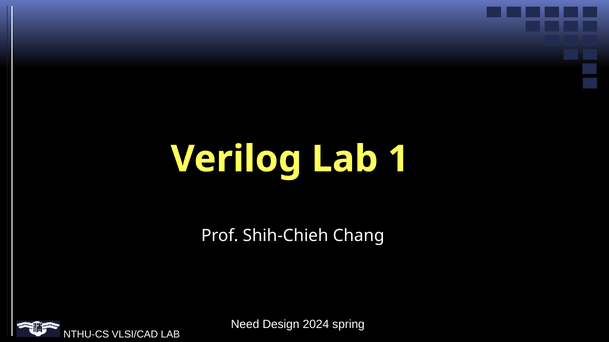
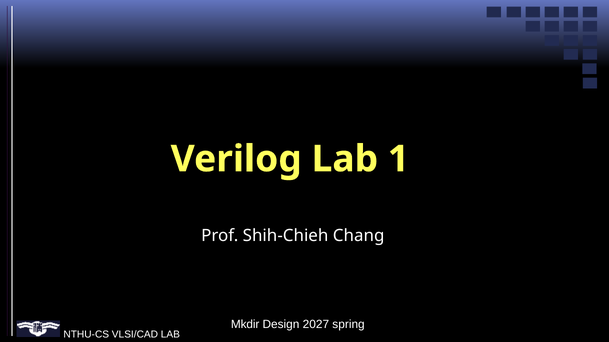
Need: Need -> Mkdir
2024: 2024 -> 2027
